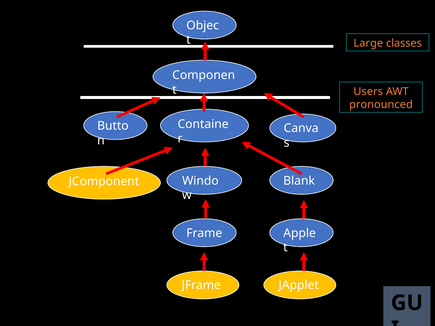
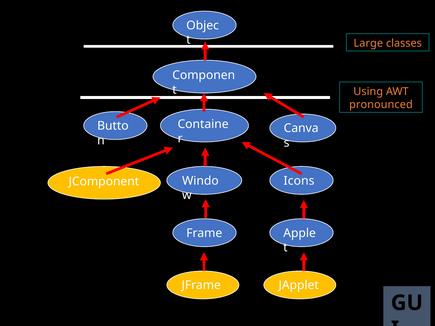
Users: Users -> Using
Blank: Blank -> Icons
